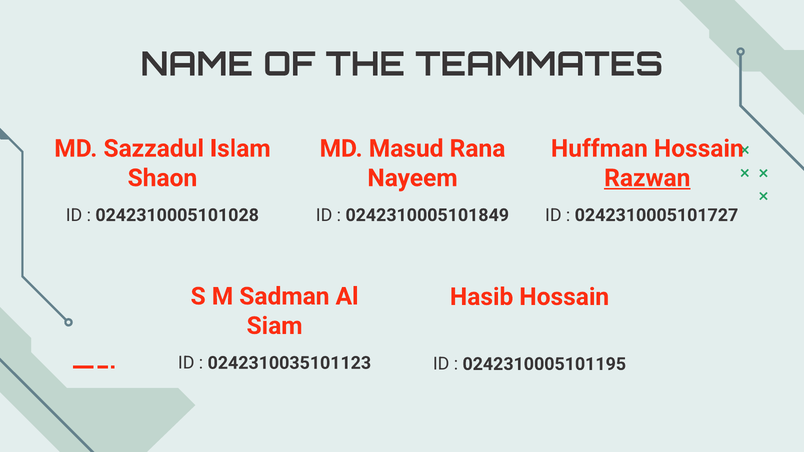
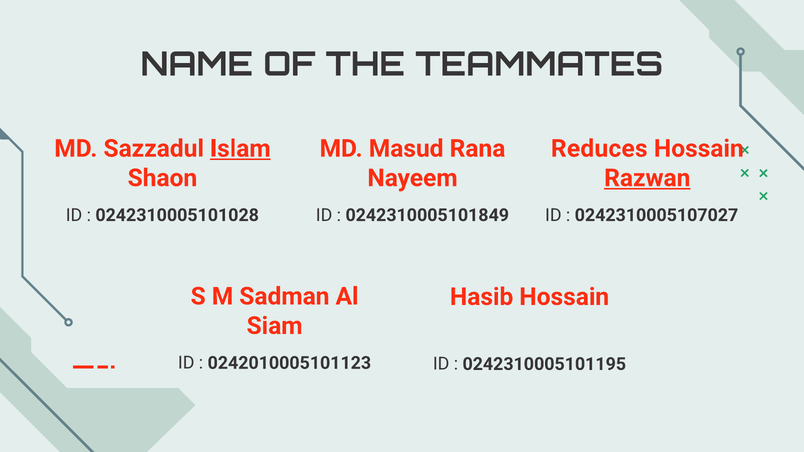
Islam underline: none -> present
Huffman: Huffman -> Reduces
0242310005101727: 0242310005101727 -> 0242310005107027
0242310035101123: 0242310035101123 -> 0242010005101123
